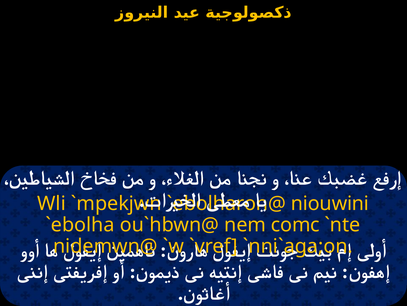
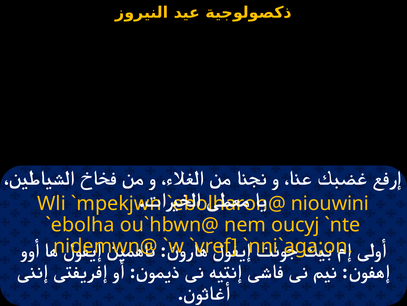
comc: comc -> oucyj
